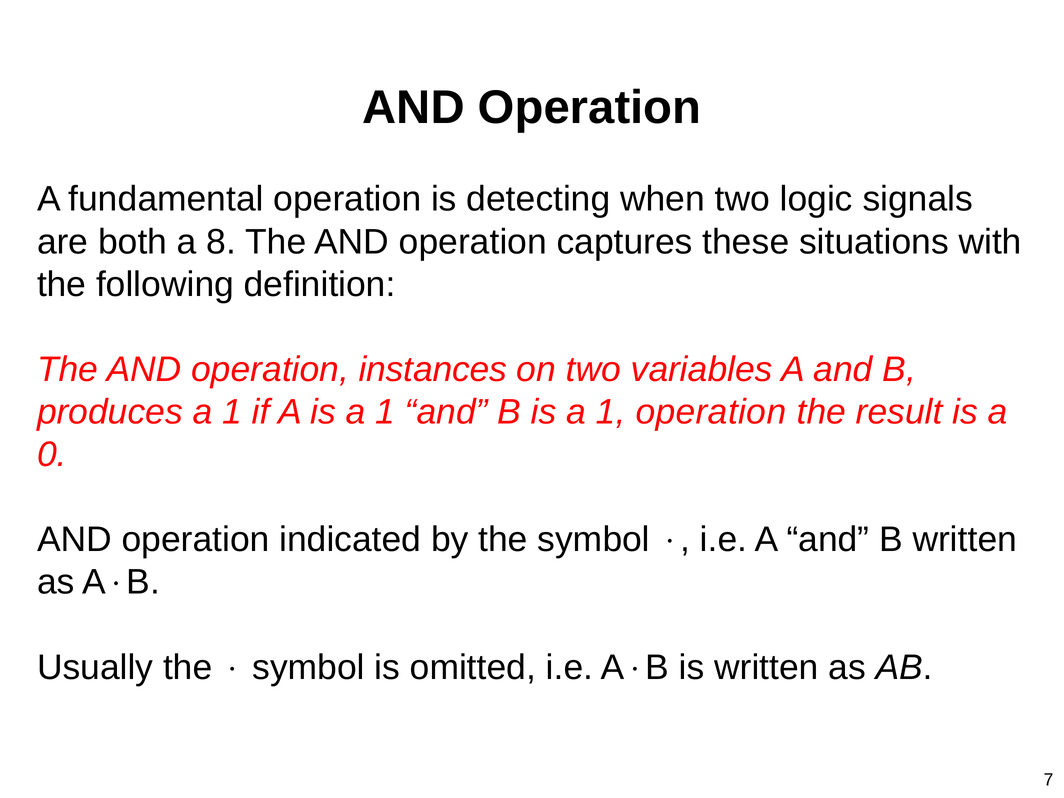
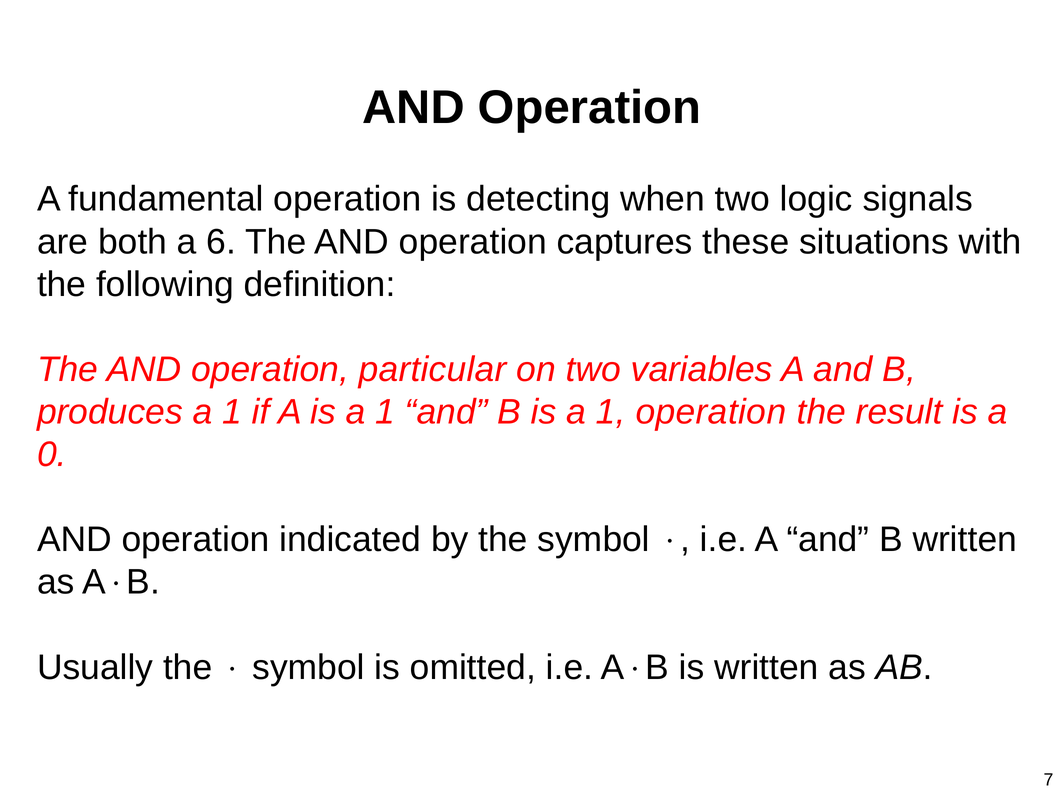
8: 8 -> 6
instances: instances -> particular
